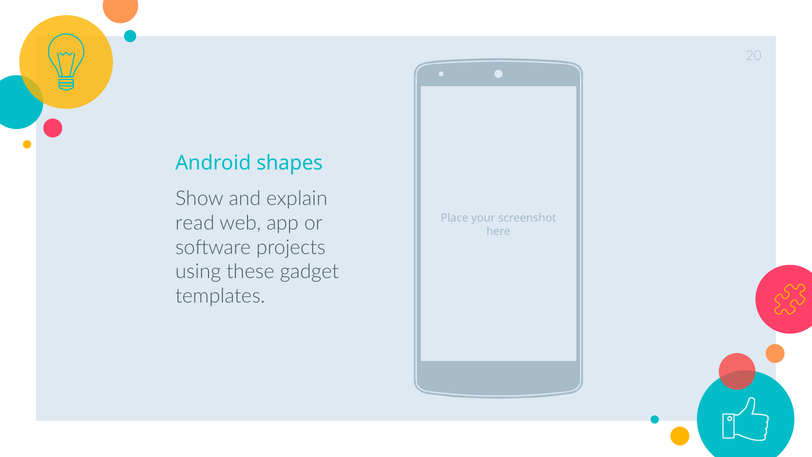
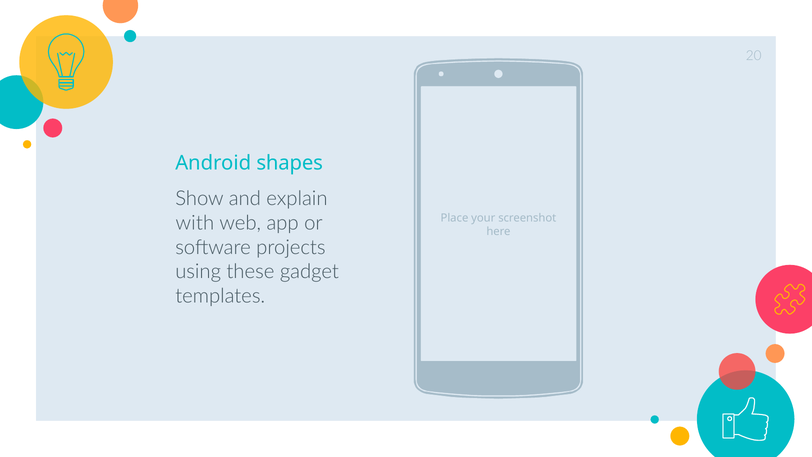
read: read -> with
